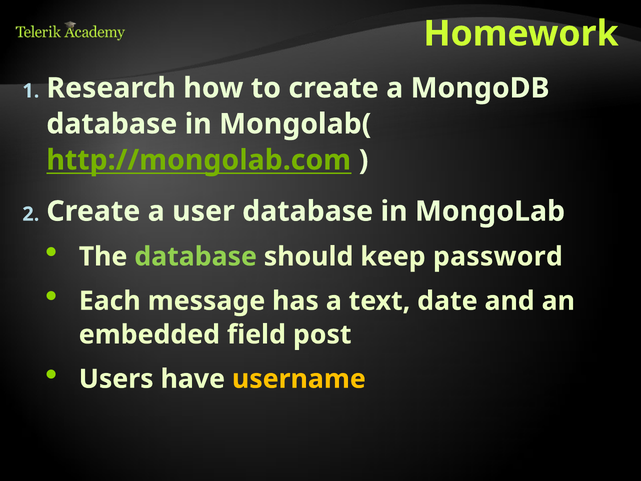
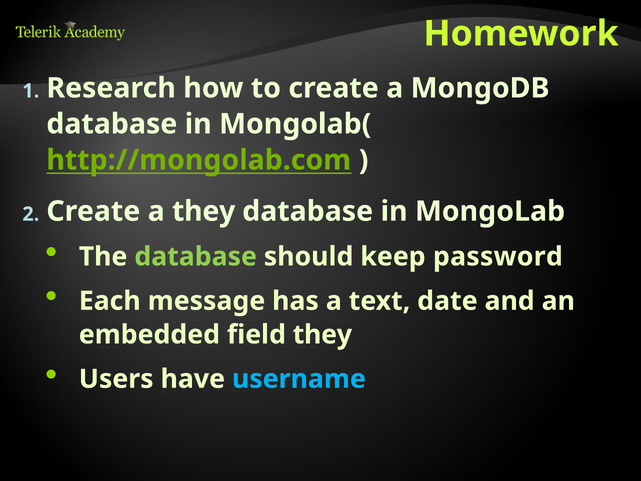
a user: user -> they
field post: post -> they
username colour: yellow -> light blue
